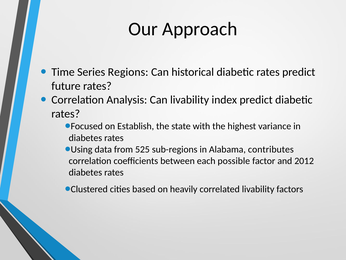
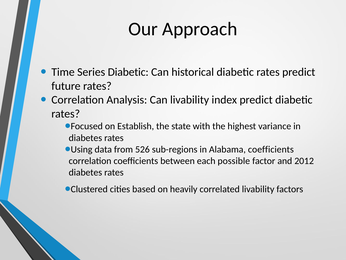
Series Regions: Regions -> Diabetic
525: 525 -> 526
Alabama contributes: contributes -> coefficients
